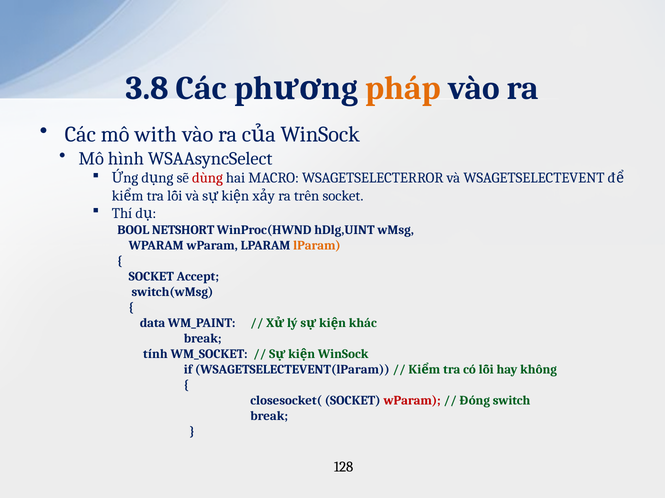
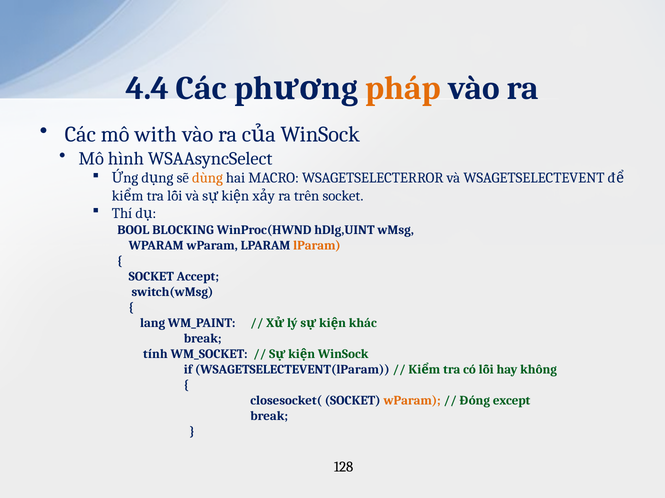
3.8: 3.8 -> 4.4
dùng colour: red -> orange
NETSHORT: NETSHORT -> BLOCKING
data: data -> lang
wParam at (412, 401) colour: red -> orange
switch: switch -> except
